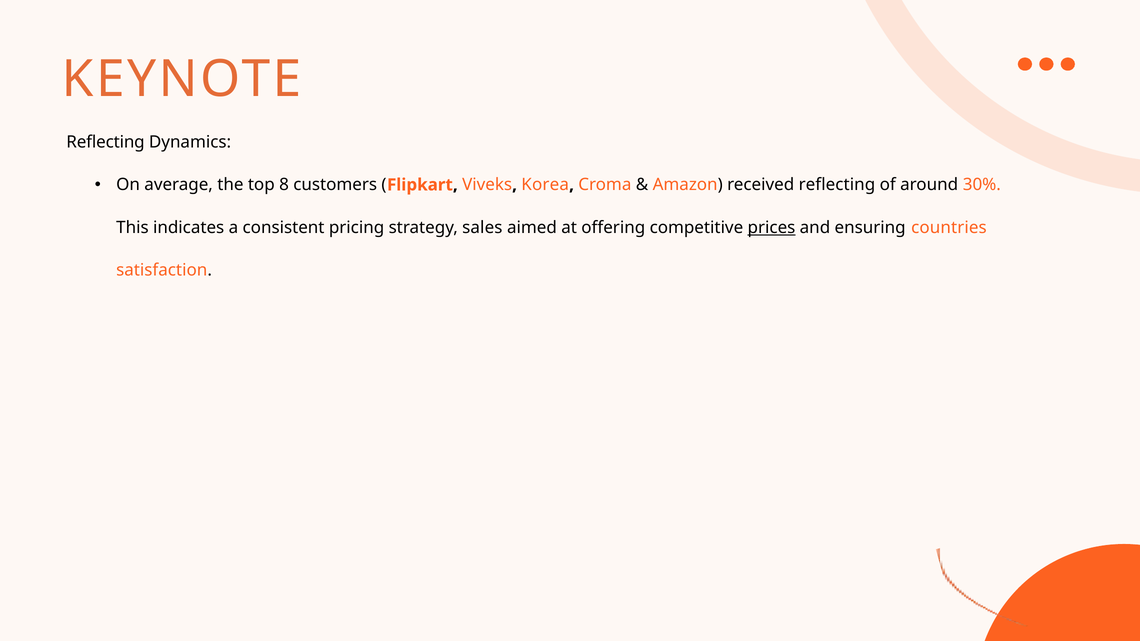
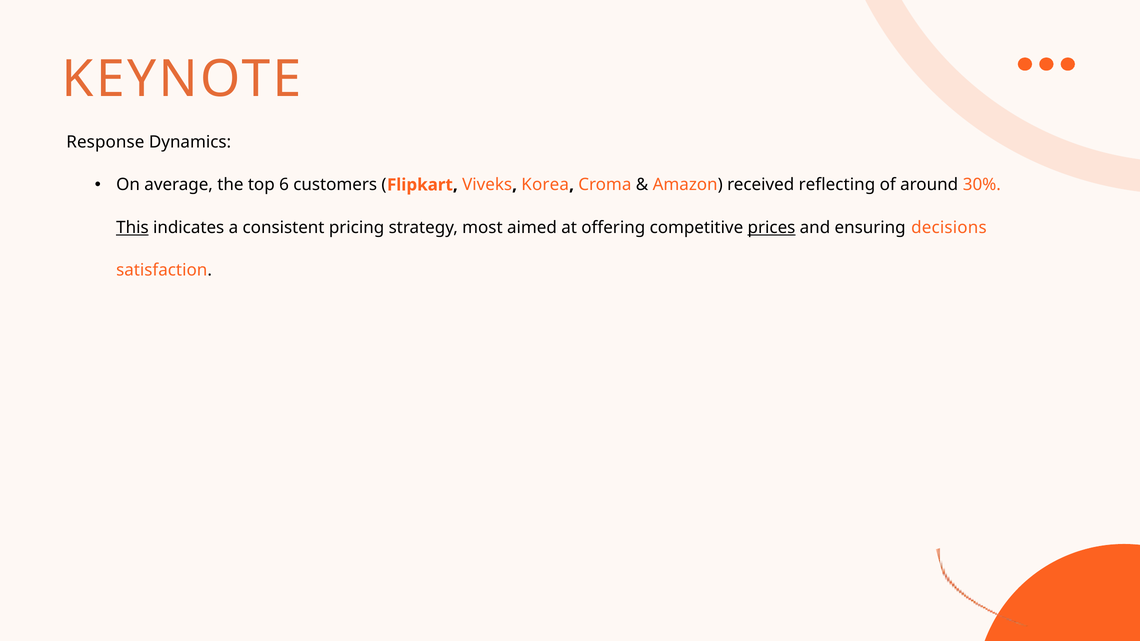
Reflecting at (106, 142): Reflecting -> Response
8: 8 -> 6
This underline: none -> present
sales: sales -> most
countries: countries -> decisions
